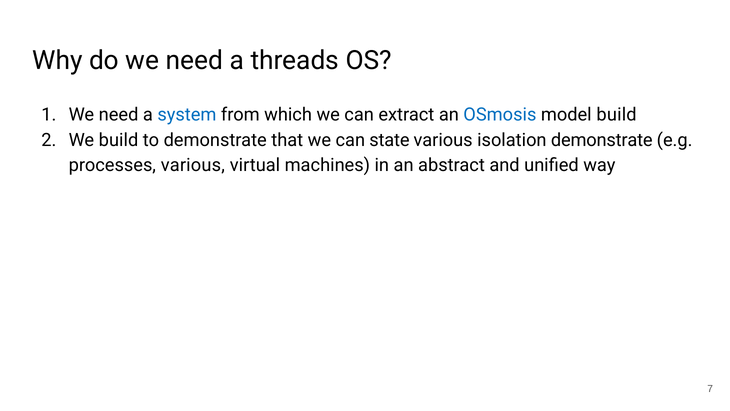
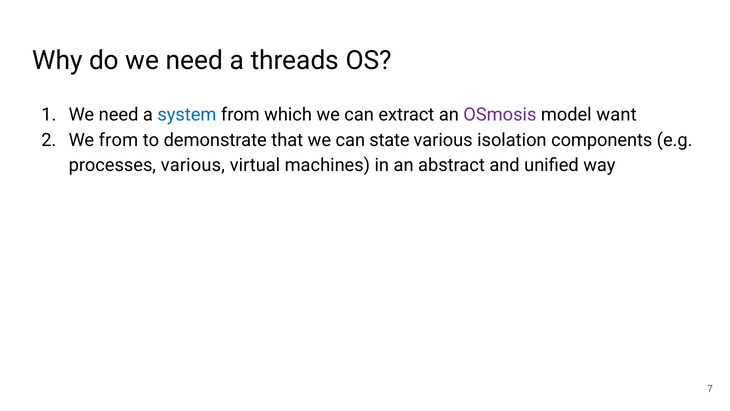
OSmosis colour: blue -> purple
model build: build -> want
We build: build -> from
isolation demonstrate: demonstrate -> components
